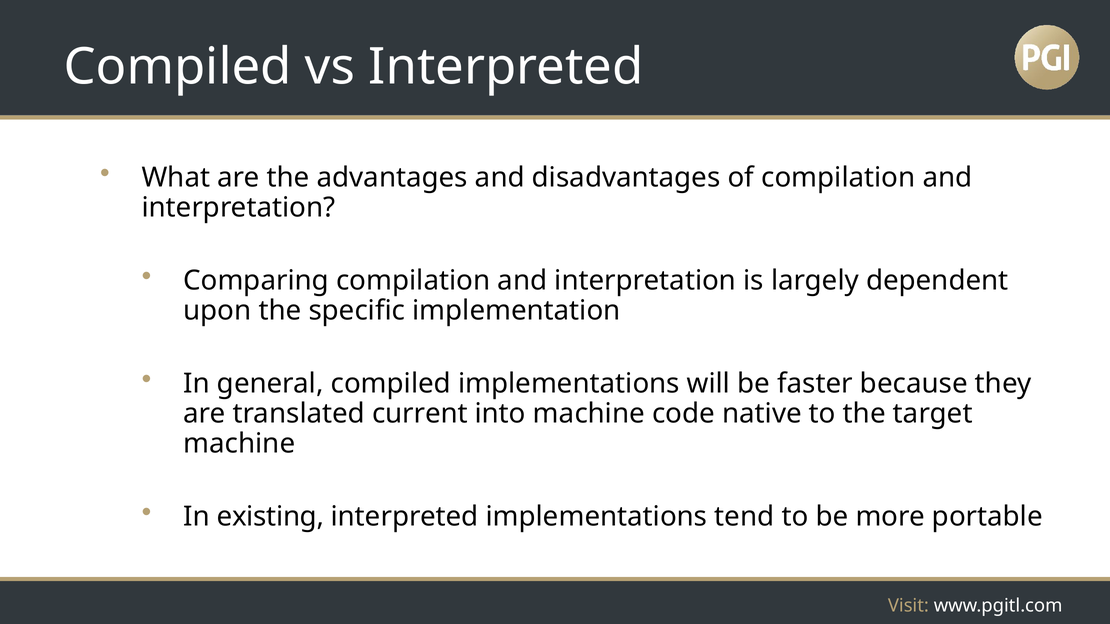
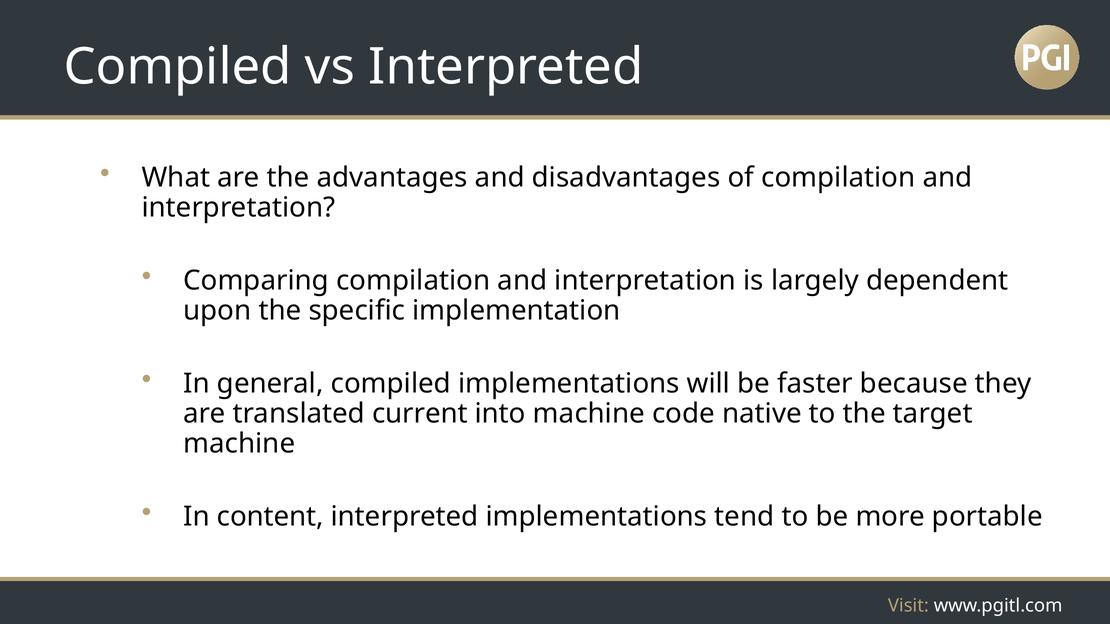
existing: existing -> content
